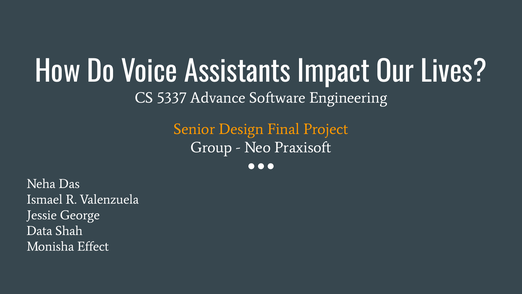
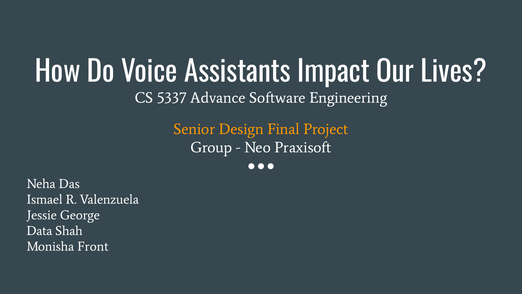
Effect: Effect -> Front
